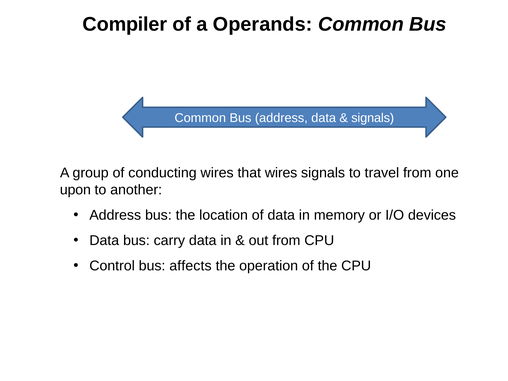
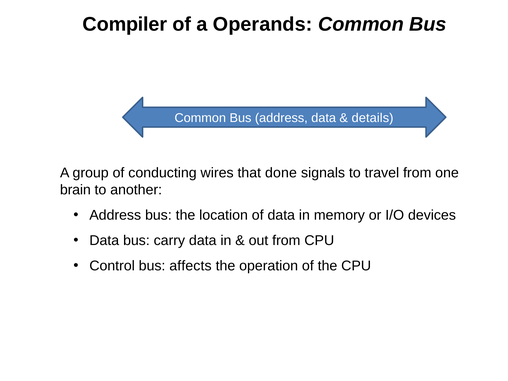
signals at (373, 118): signals -> details
that wires: wires -> done
upon: upon -> brain
